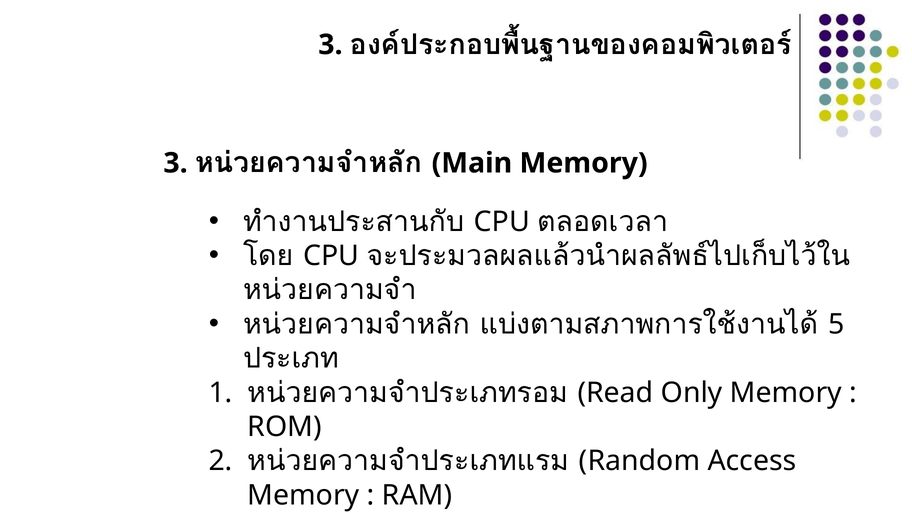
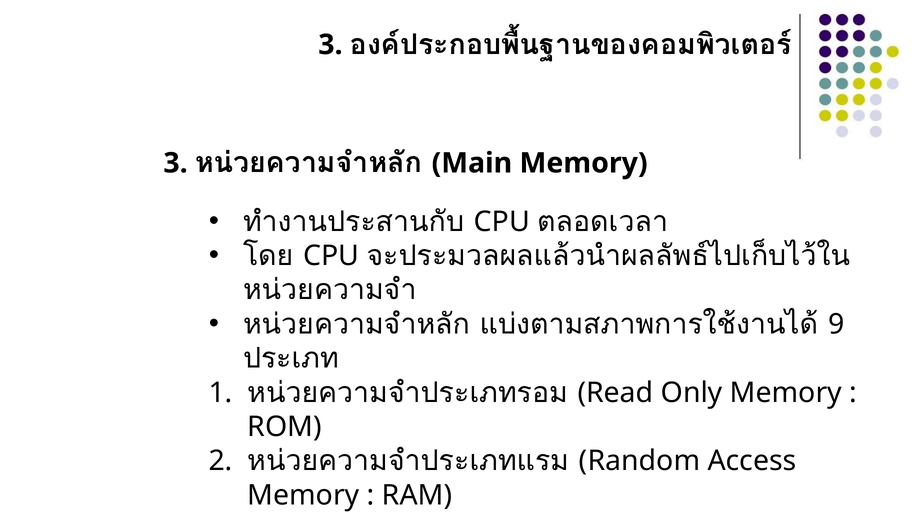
5: 5 -> 9
